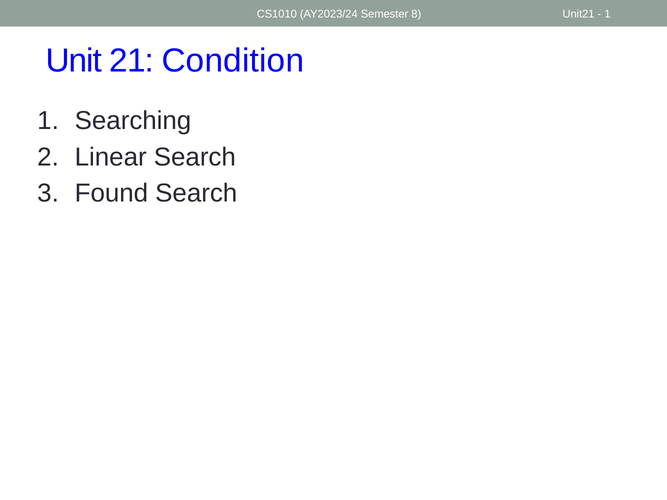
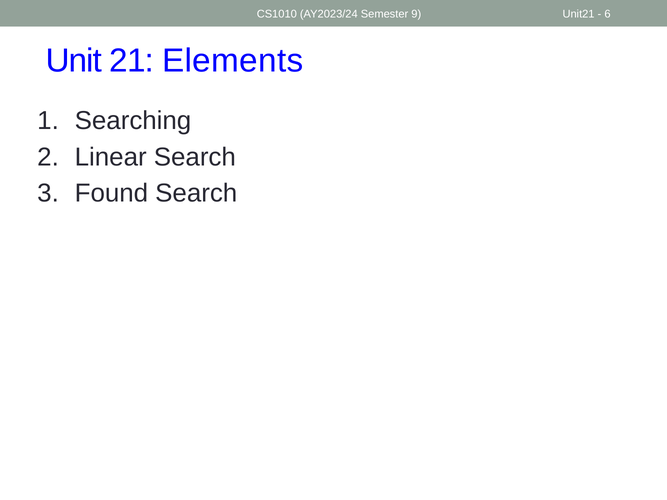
8: 8 -> 9
1 at (608, 14): 1 -> 6
Condition: Condition -> Elements
